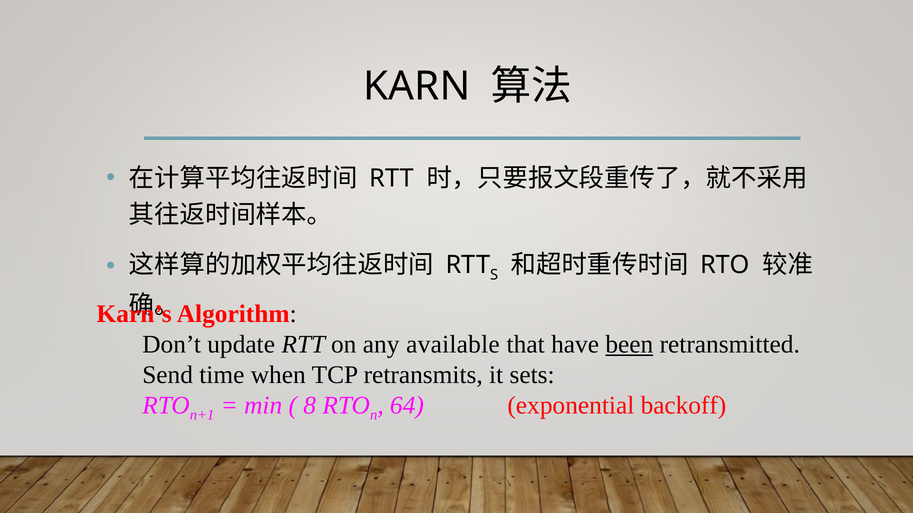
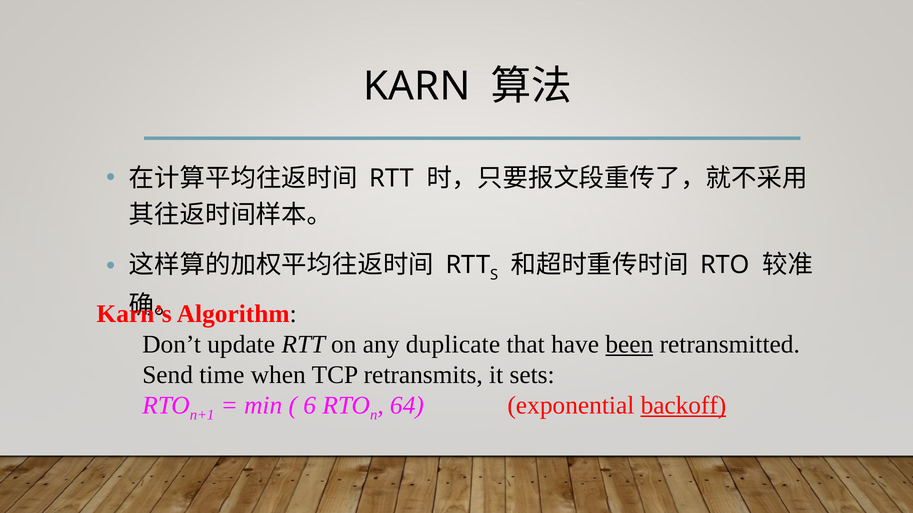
available: available -> duplicate
8: 8 -> 6
backoff underline: none -> present
